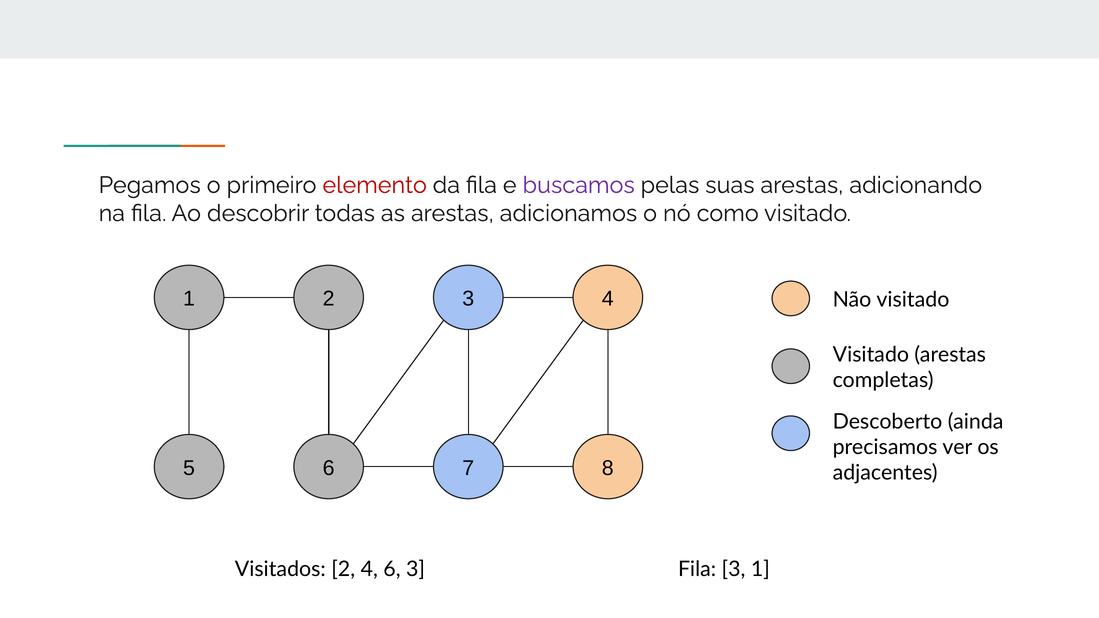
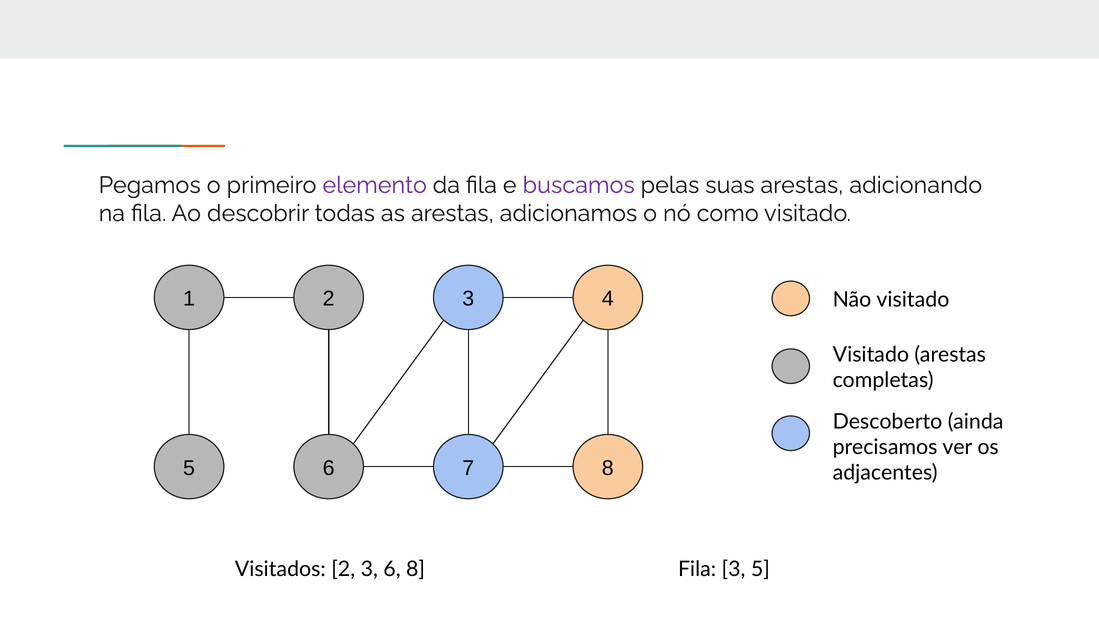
elemento colour: red -> purple
2 4: 4 -> 3
3 at (416, 569): 3 -> 8
3 1: 1 -> 5
